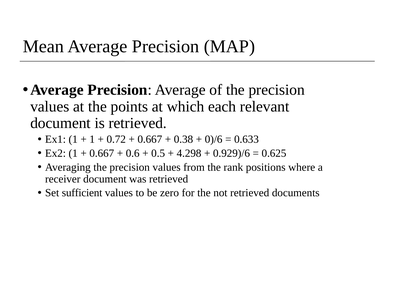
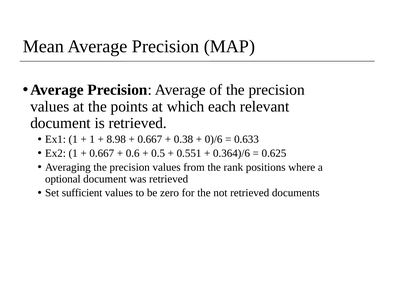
0.72: 0.72 -> 8.98
4.298: 4.298 -> 0.551
0.929)/6: 0.929)/6 -> 0.364)/6
receiver: receiver -> optional
